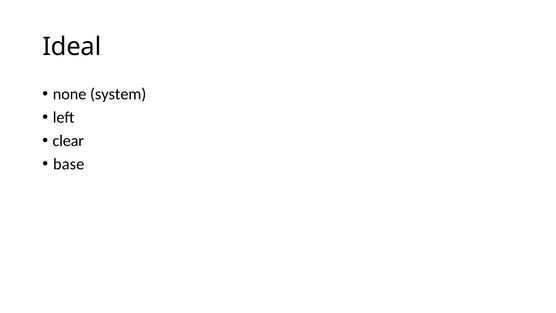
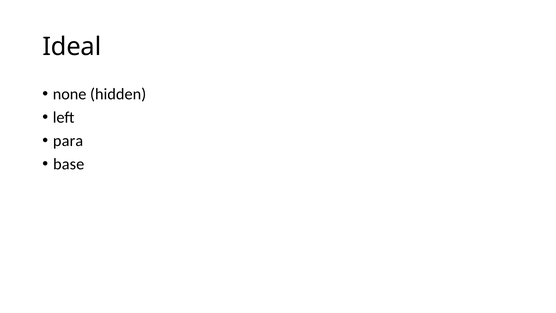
system: system -> hidden
clear: clear -> para
